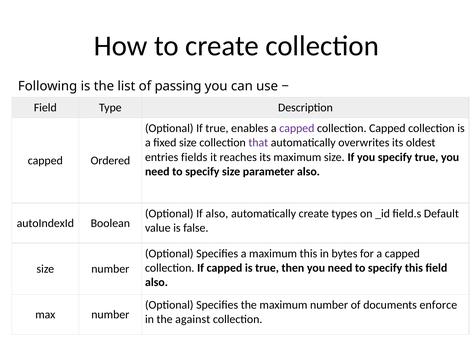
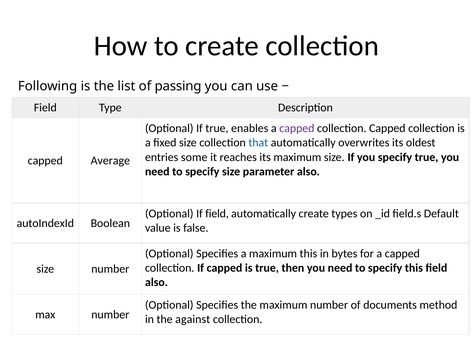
that colour: purple -> blue
fields: fields -> some
Ordered: Ordered -> Average
If also: also -> field
enforce: enforce -> method
